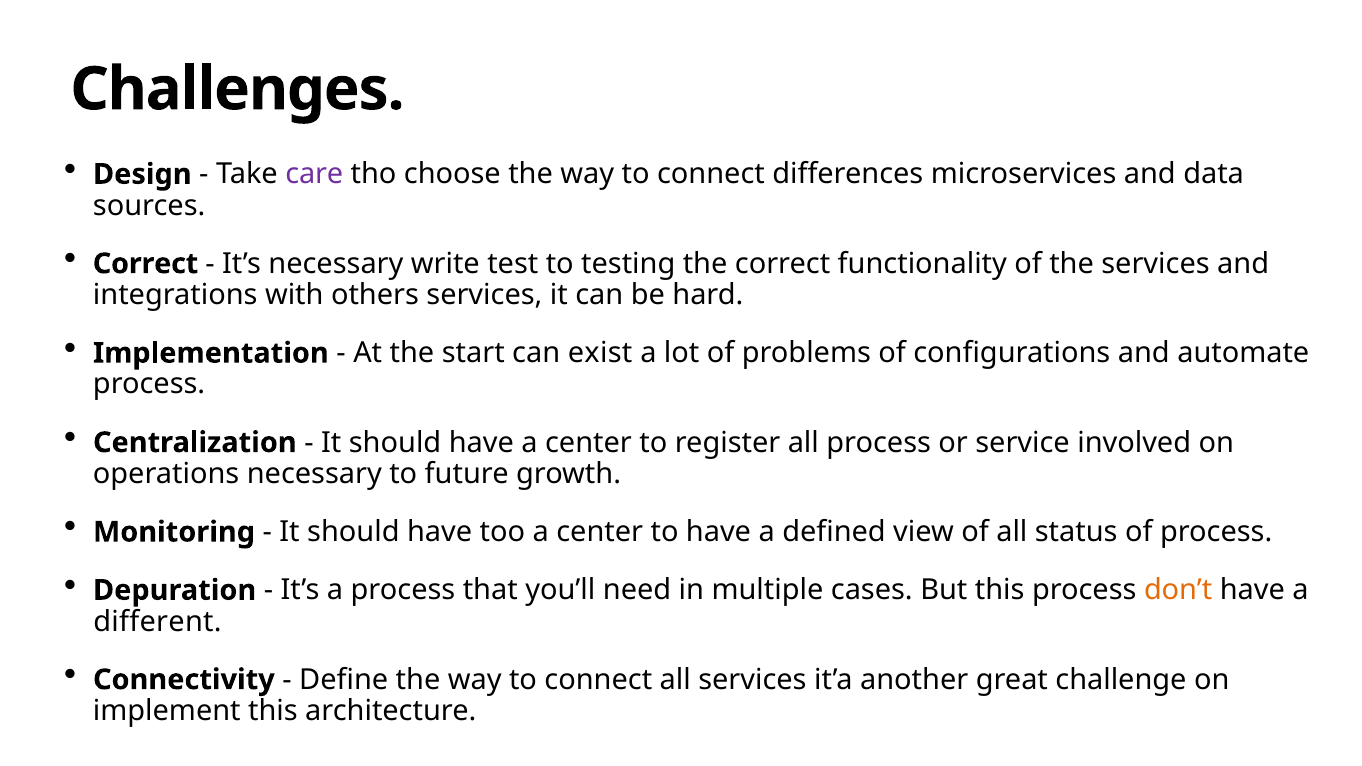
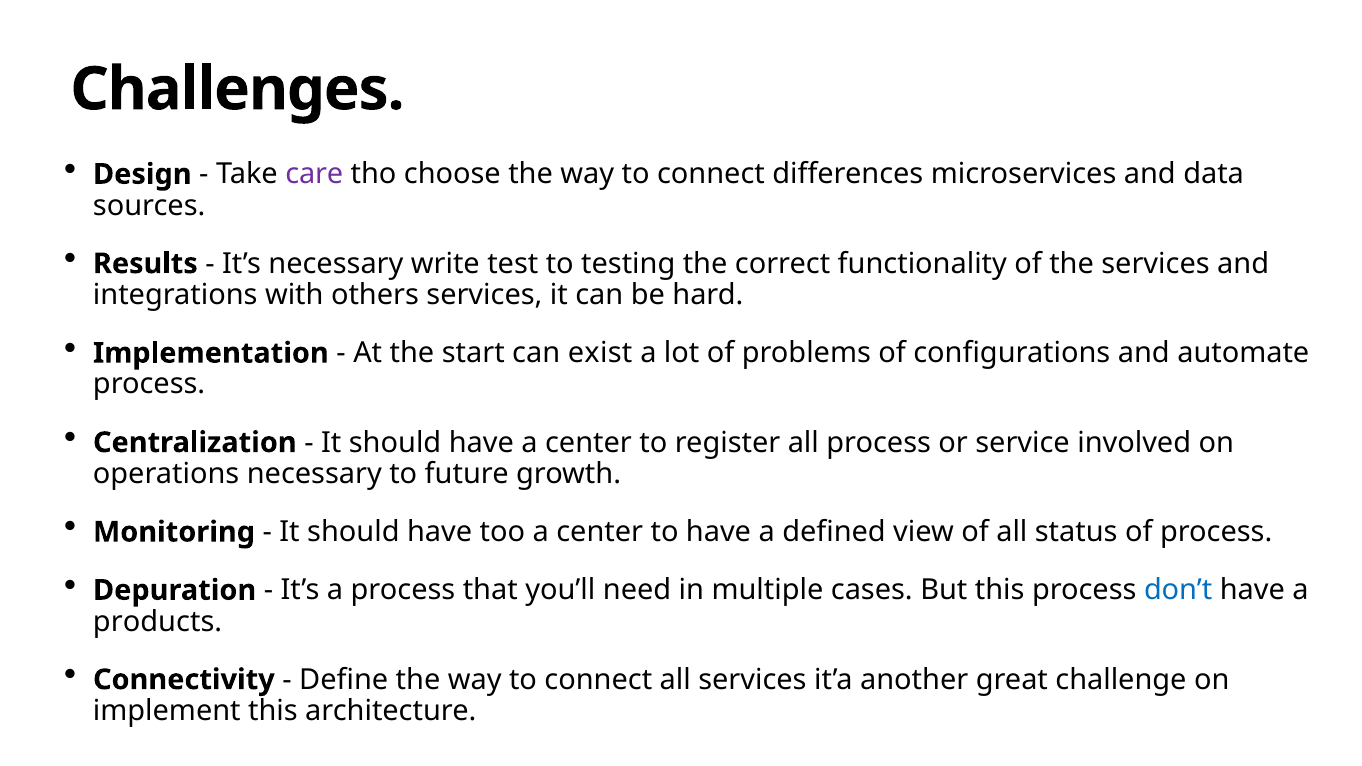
Correct at (145, 264): Correct -> Results
don’t colour: orange -> blue
different: different -> products
